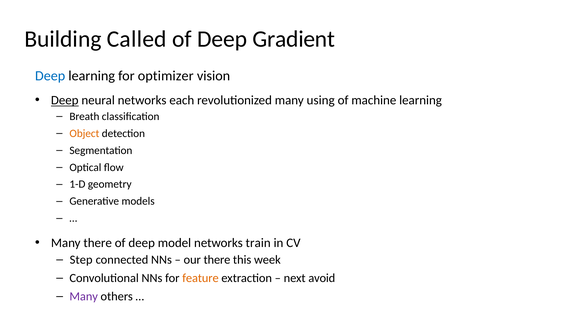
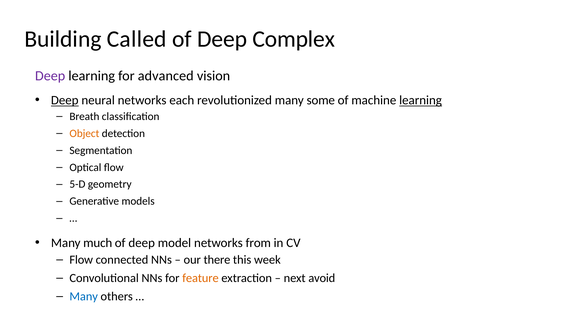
Gradient: Gradient -> Complex
Deep at (50, 76) colour: blue -> purple
optimizer: optimizer -> advanced
using: using -> some
learning at (421, 100) underline: none -> present
1-D: 1-D -> 5-D
Many there: there -> much
train: train -> from
Step at (81, 260): Step -> Flow
Many at (84, 296) colour: purple -> blue
